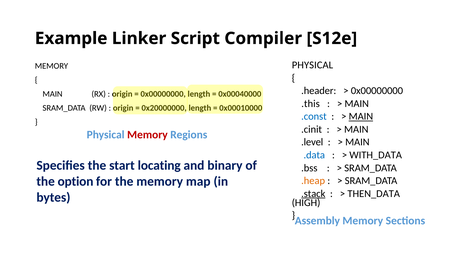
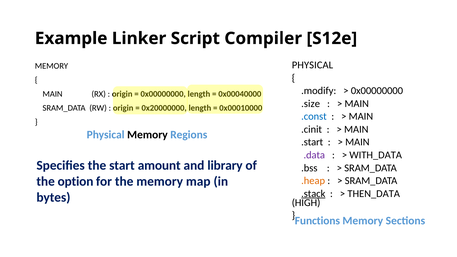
.header: .header -> .modify
.this: .this -> .size
MAIN at (361, 117) underline: present -> none
Memory at (147, 135) colour: red -> black
.level: .level -> .start
.data colour: blue -> purple
locating: locating -> amount
binary: binary -> library
Assembly: Assembly -> Functions
